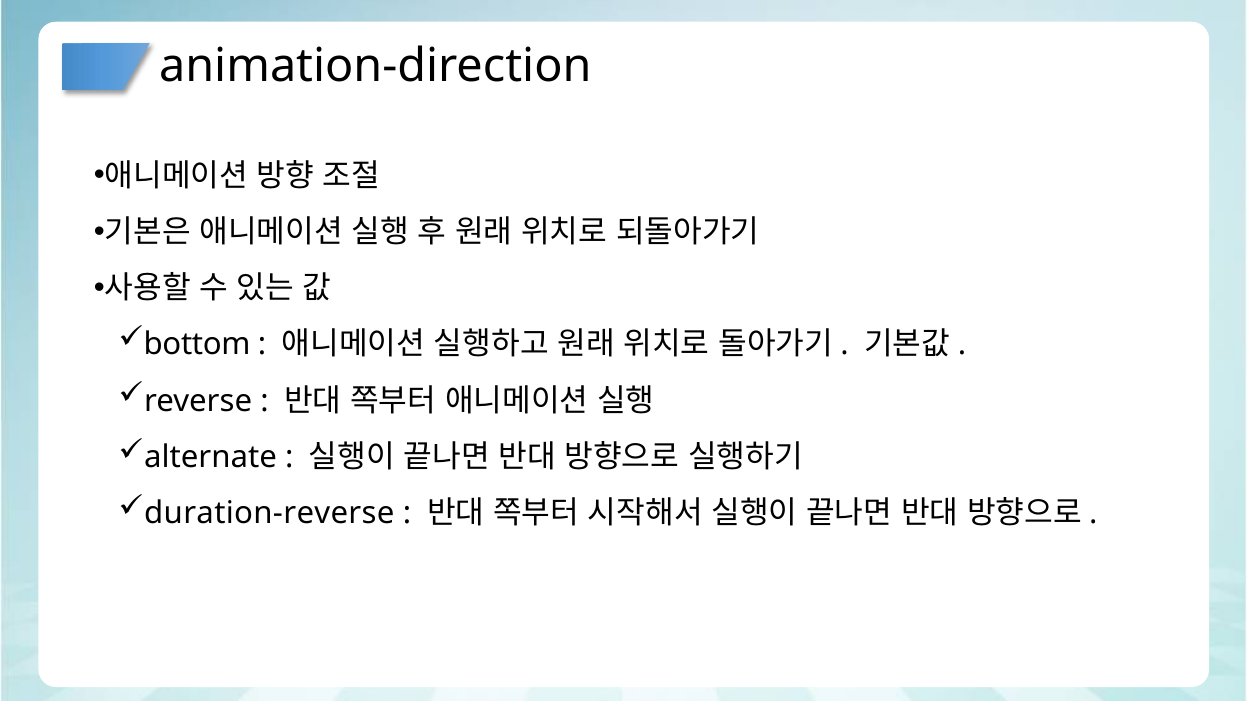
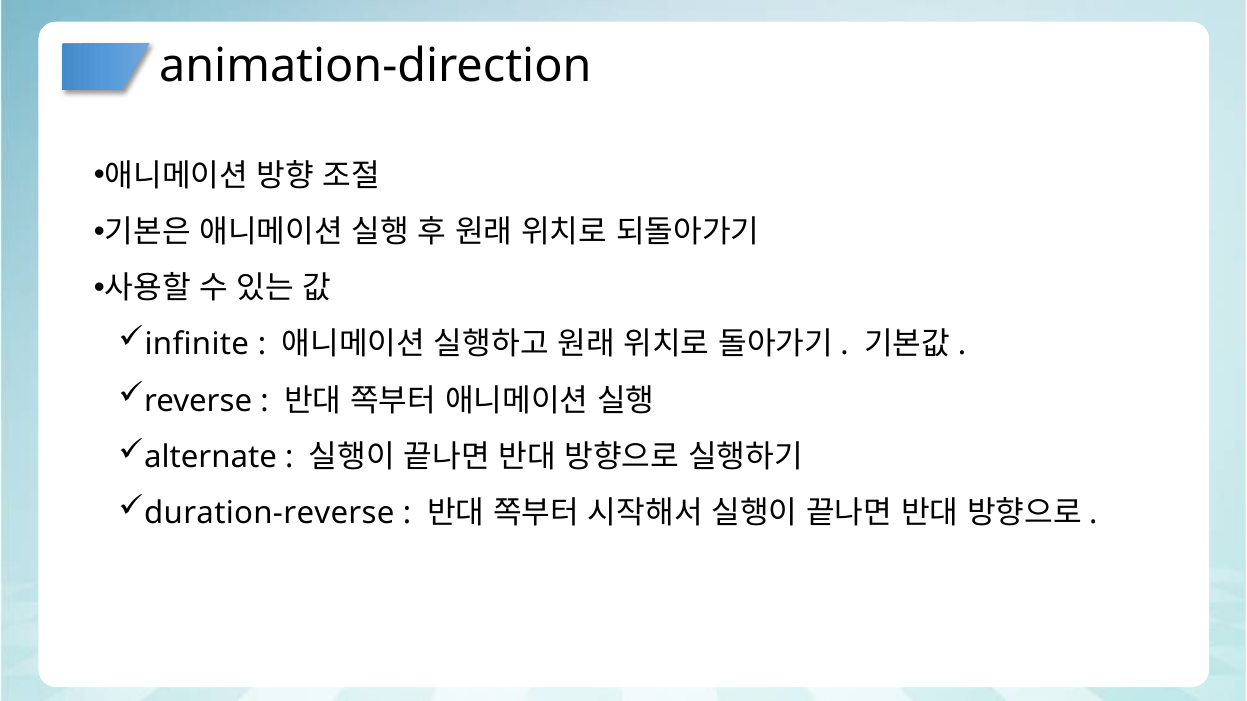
bottom: bottom -> infinite
